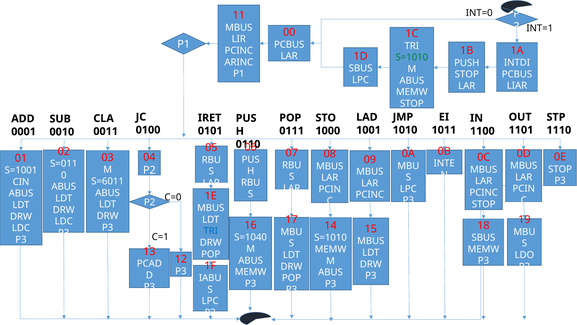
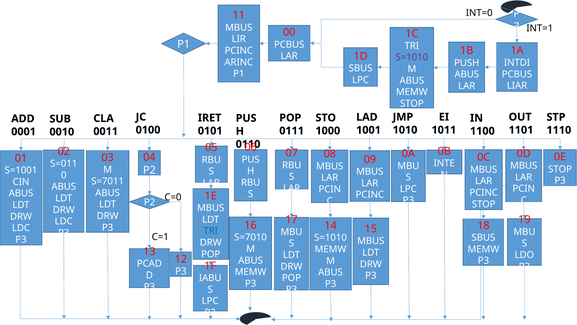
S=1010 at (412, 57) colour: green -> purple
STOP at (467, 74): STOP -> ABUS
S=6011: S=6011 -> S=7011
S=1040: S=1040 -> S=7010
